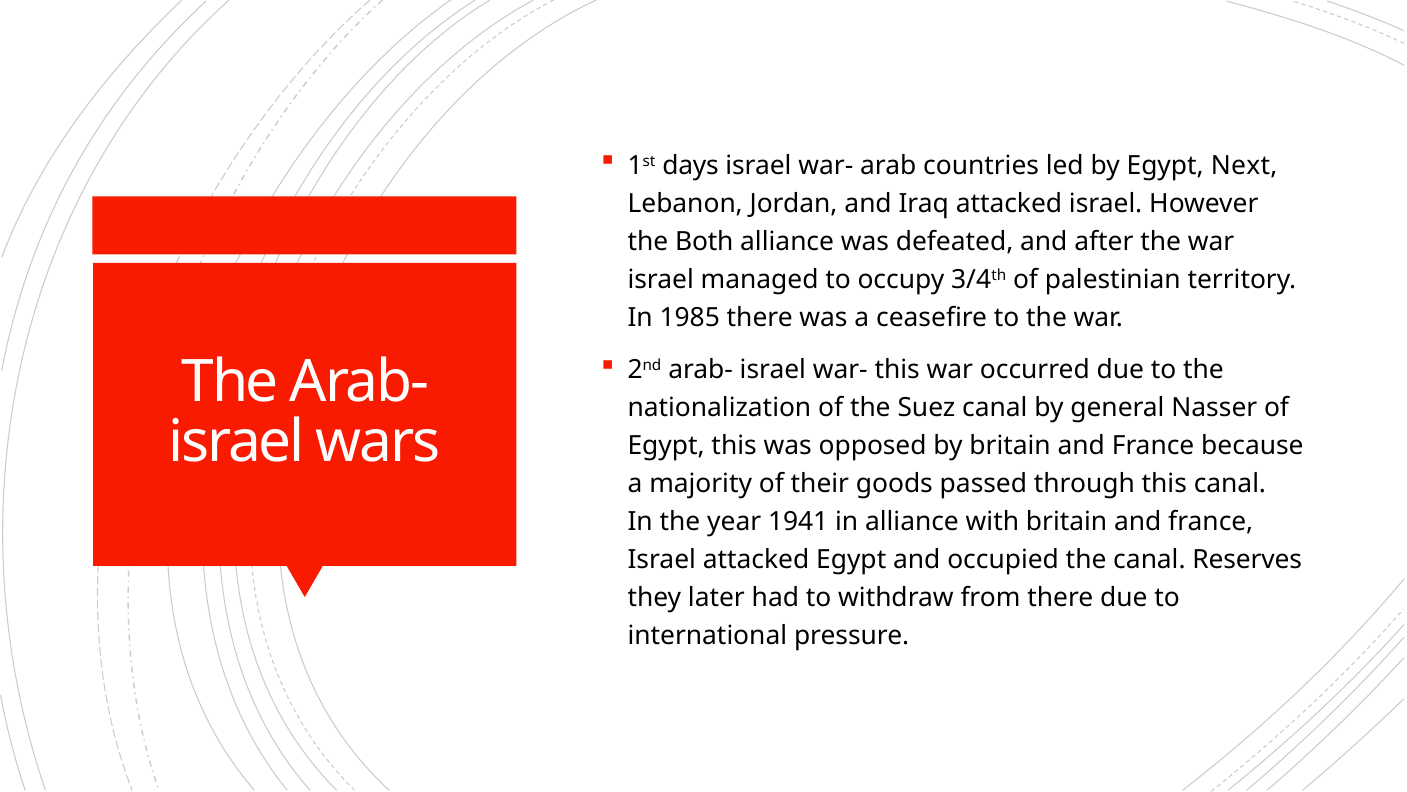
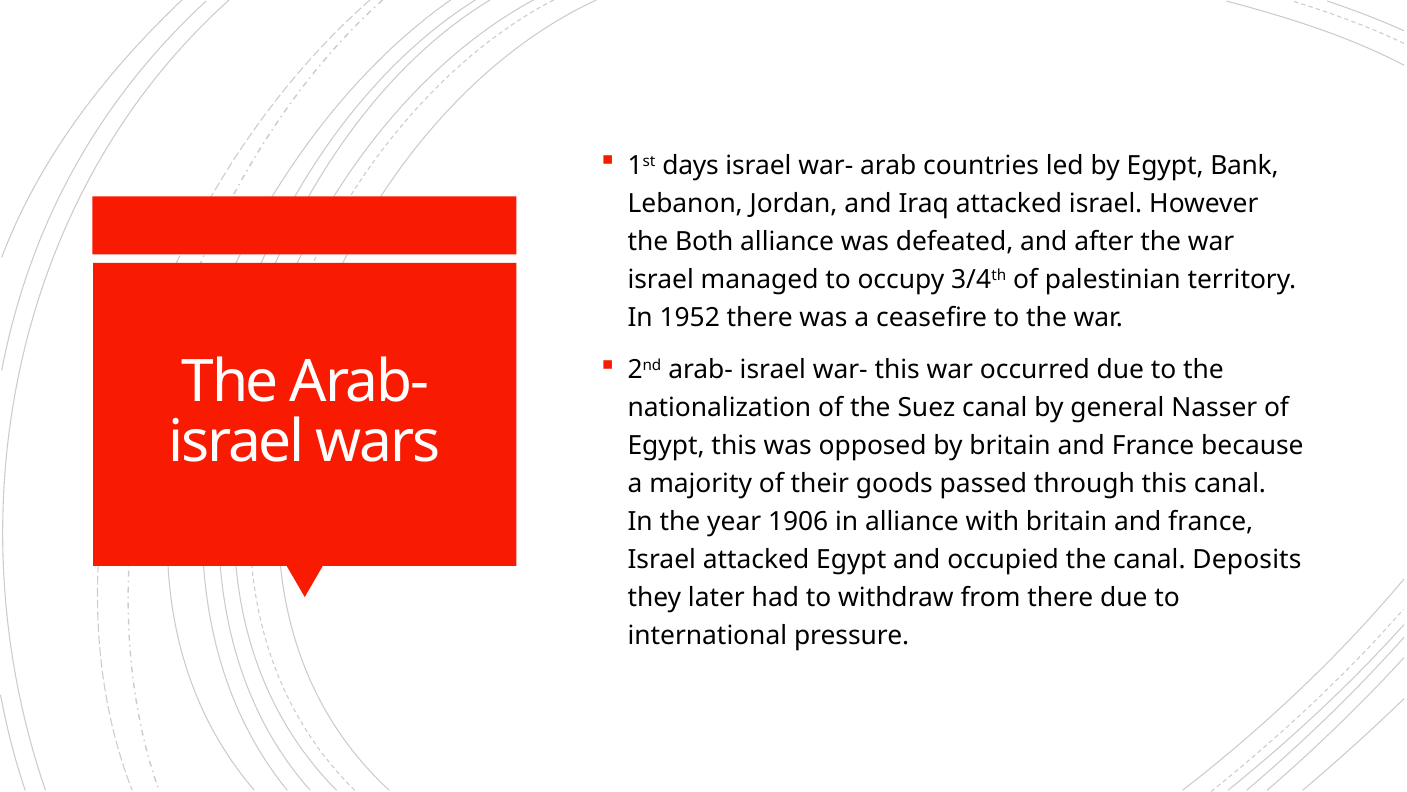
Next: Next -> Bank
1985: 1985 -> 1952
1941: 1941 -> 1906
Reserves: Reserves -> Deposits
